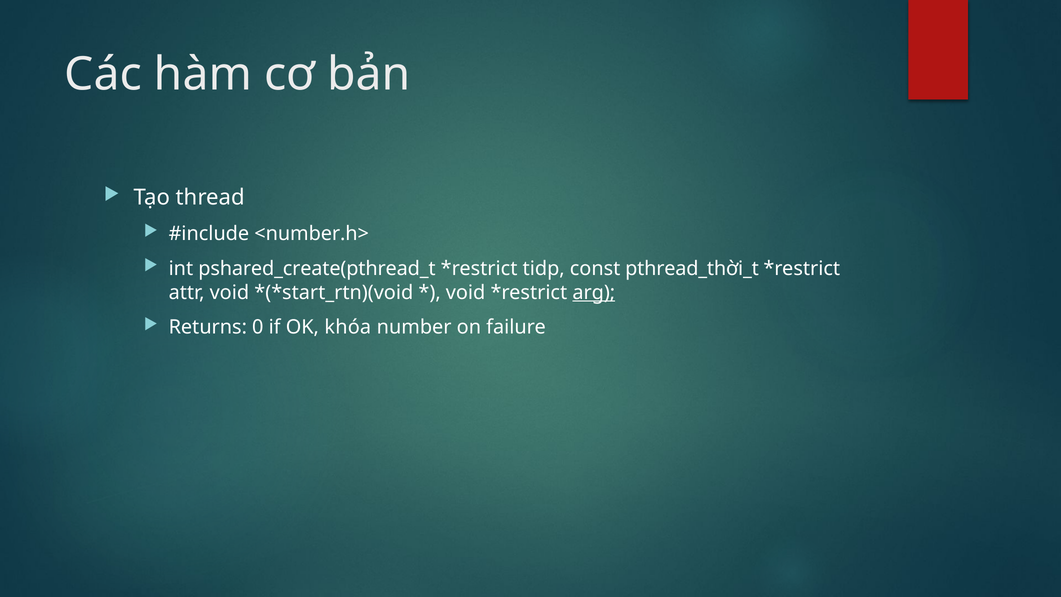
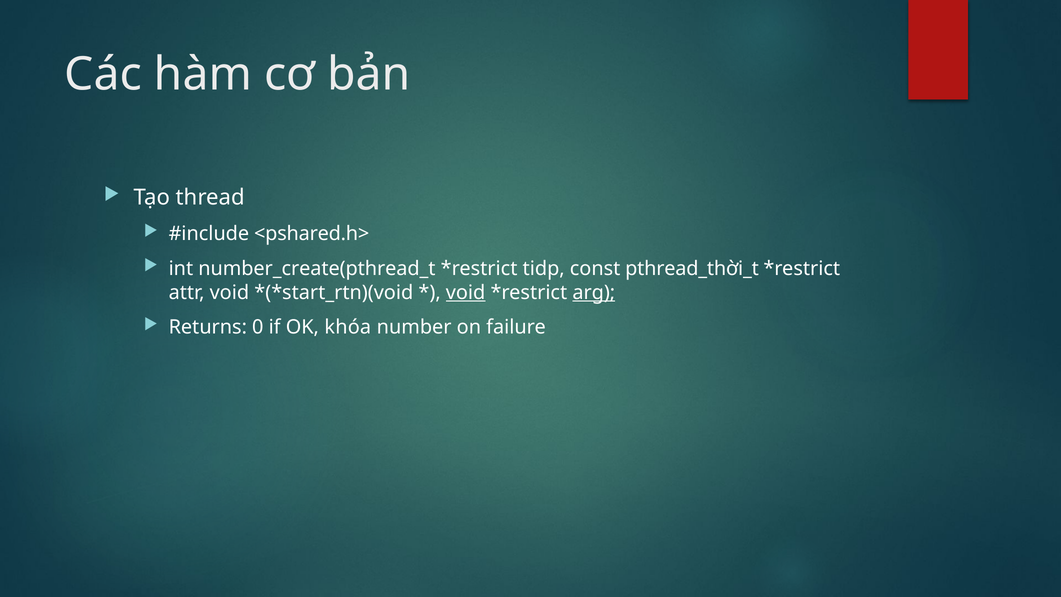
<number.h>: <number.h> -> <pshared.h>
pshared_create(pthread_t: pshared_create(pthread_t -> number_create(pthread_t
void at (466, 292) underline: none -> present
